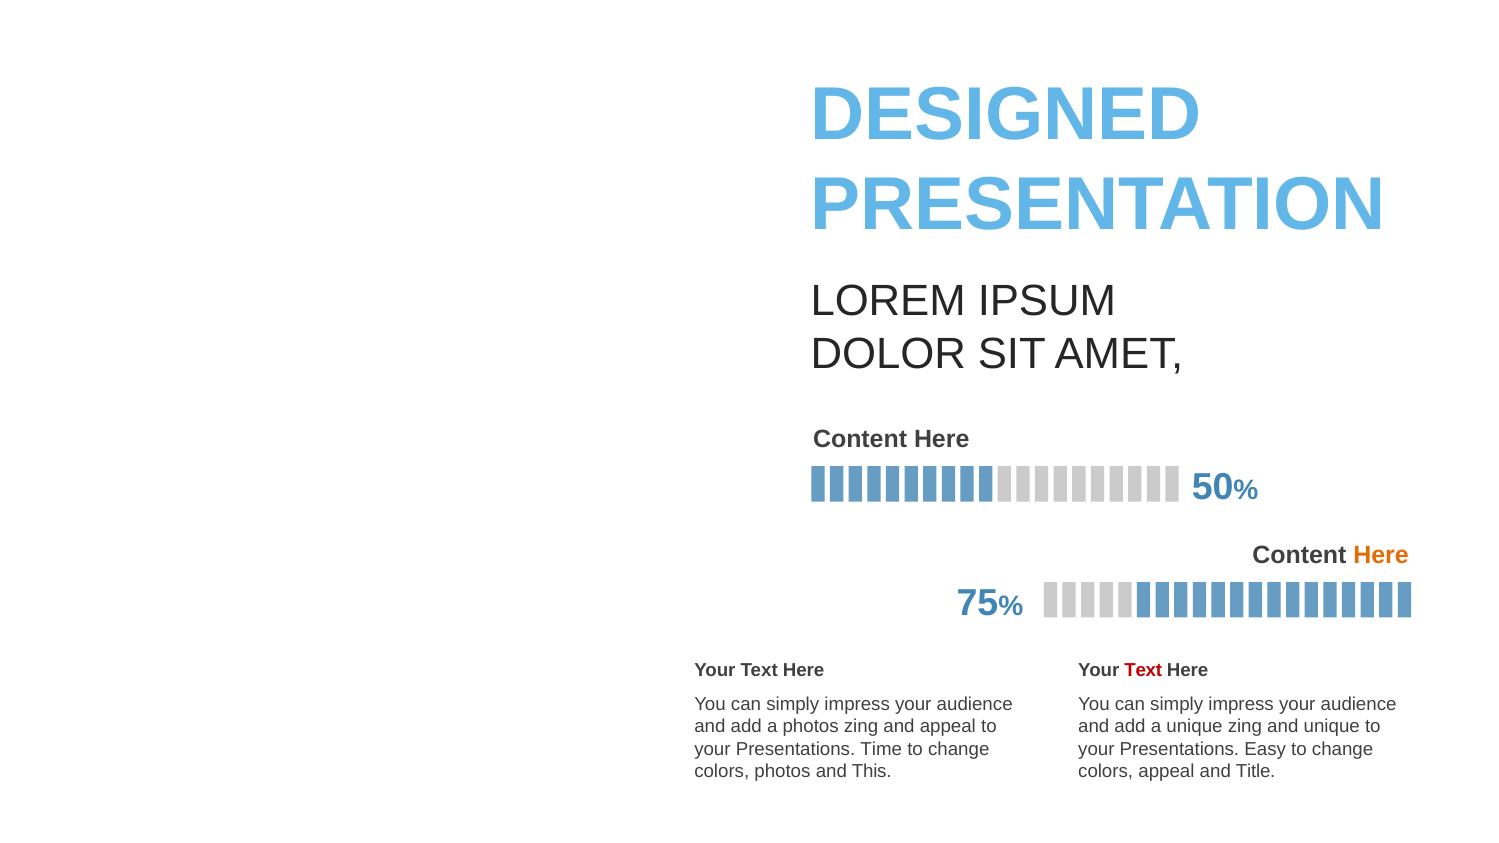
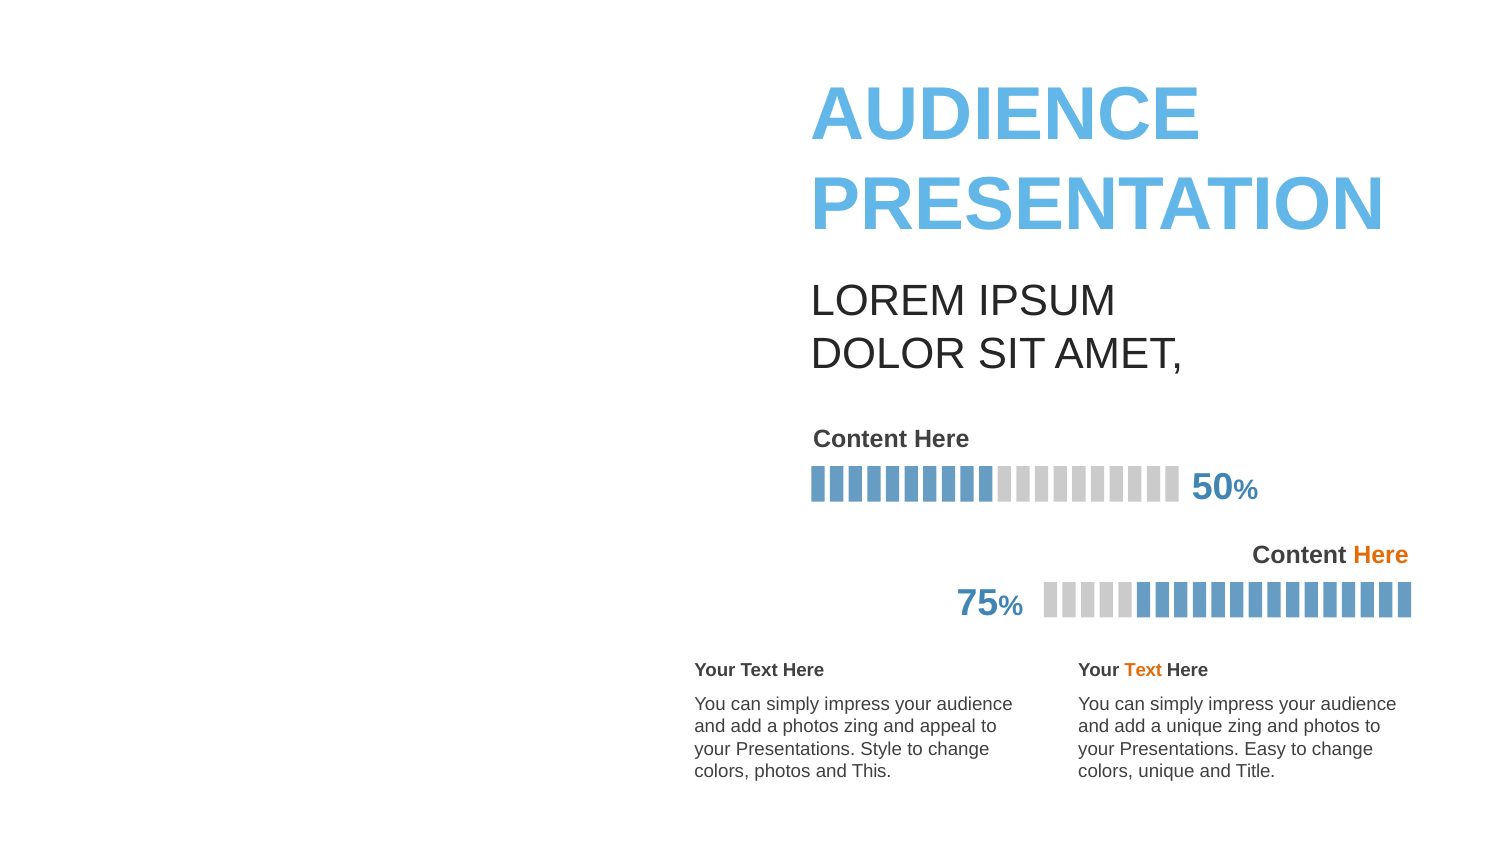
DESIGNED at (1006, 115): DESIGNED -> AUDIENCE
Text at (1143, 670) colour: red -> orange
and unique: unique -> photos
Time: Time -> Style
colors appeal: appeal -> unique
